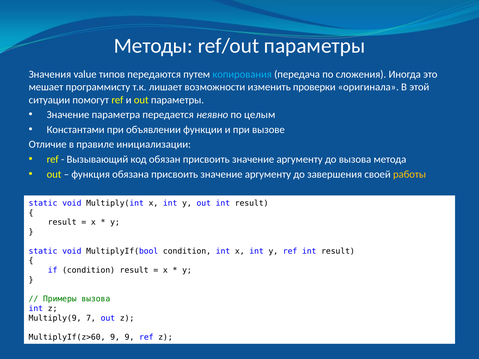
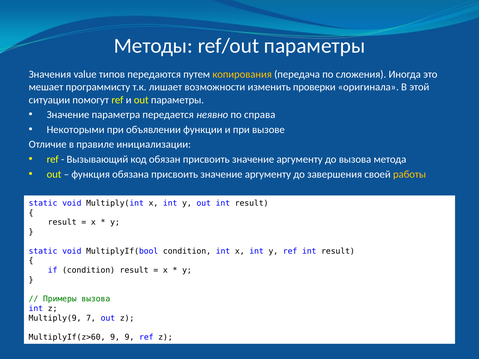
копирования colour: light blue -> yellow
целым: целым -> справа
Константами: Константами -> Некоторыми
